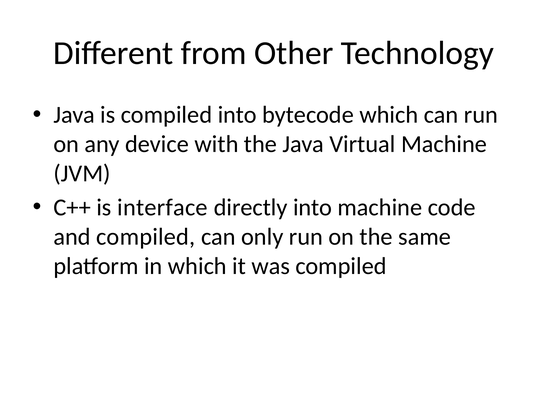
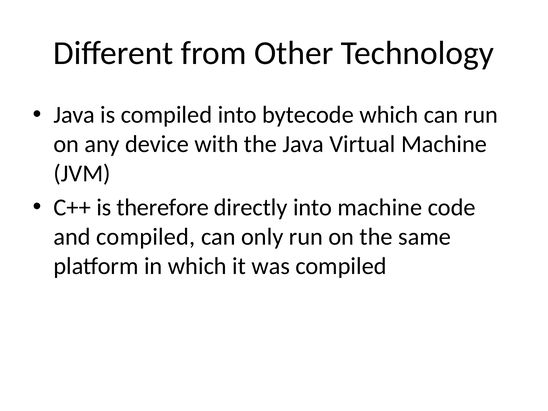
interface: interface -> therefore
